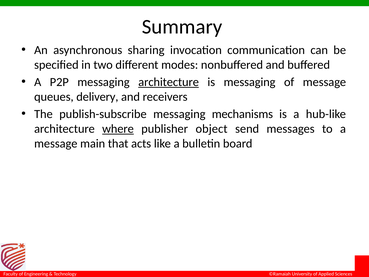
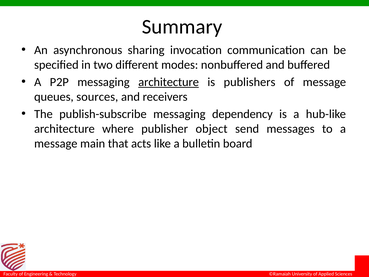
is messaging: messaging -> publishers
delivery: delivery -> sources
mechanisms: mechanisms -> dependency
where underline: present -> none
